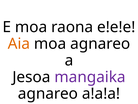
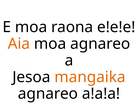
mangaika colour: purple -> orange
